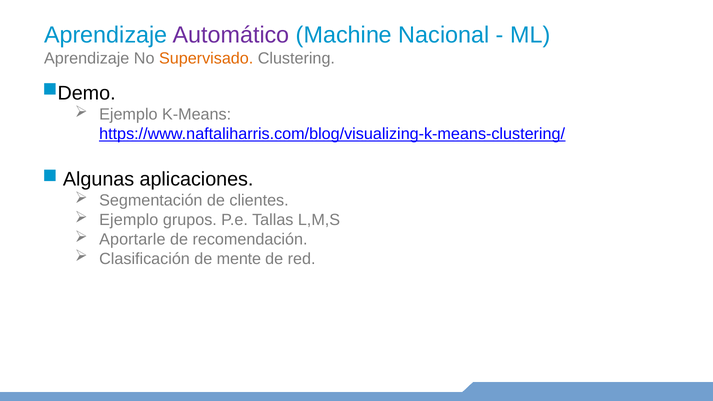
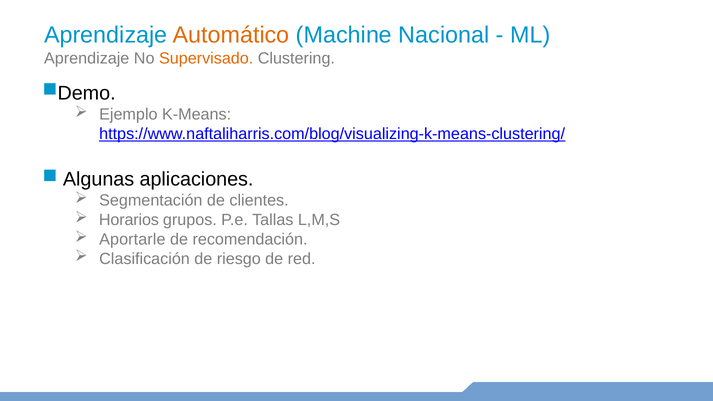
Automático colour: purple -> orange
Ejemplo at (129, 220): Ejemplo -> Horarios
mente: mente -> riesgo
